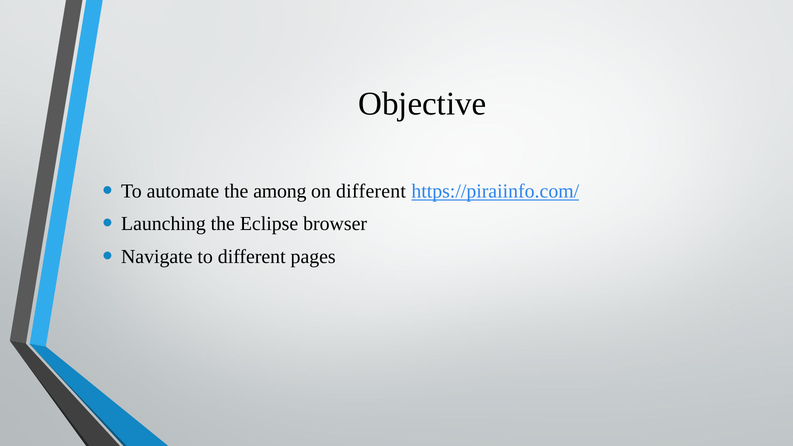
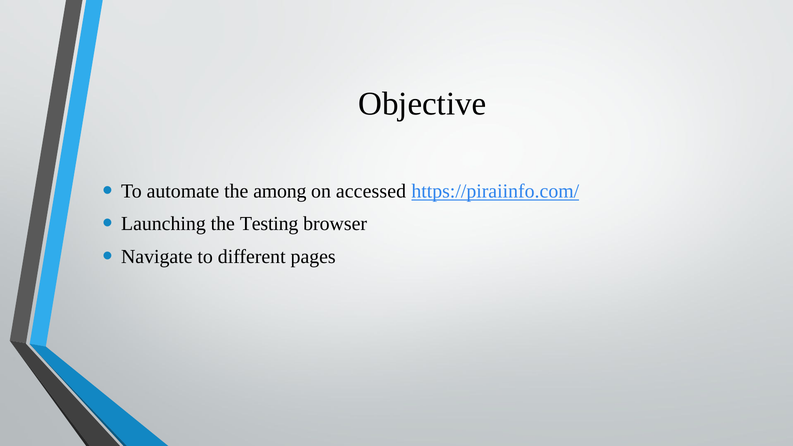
on different: different -> accessed
Eclipse: Eclipse -> Testing
